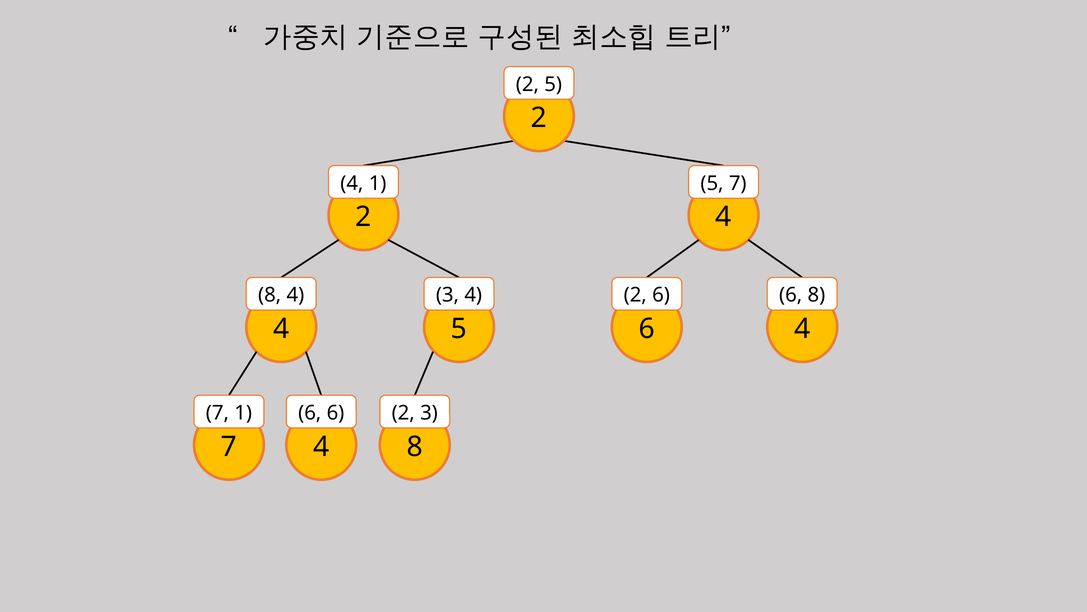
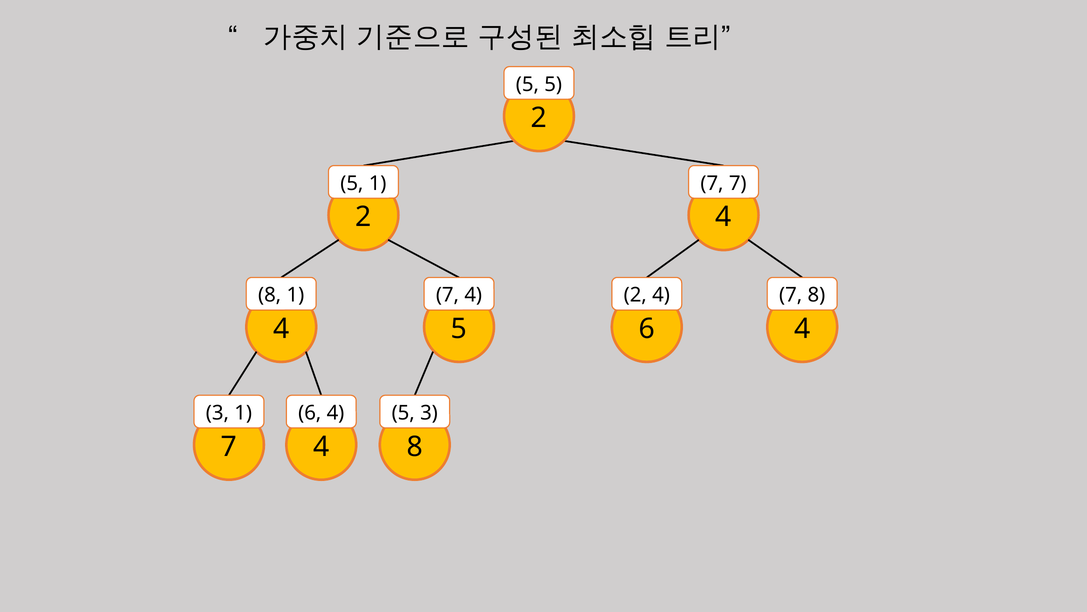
2 at (527, 84): 2 -> 5
4 at (352, 183): 4 -> 5
5 at (712, 183): 5 -> 7
8 4: 4 -> 1
3 at (447, 295): 3 -> 7
2 6: 6 -> 4
6 at (791, 295): 6 -> 7
7 at (217, 413): 7 -> 3
6 6: 6 -> 4
2 at (403, 413): 2 -> 5
